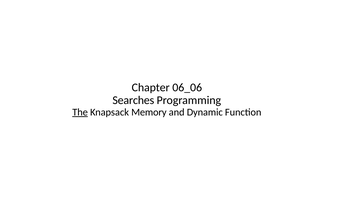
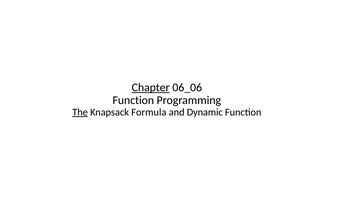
Chapter underline: none -> present
Searches at (133, 100): Searches -> Function
Memory: Memory -> Formula
